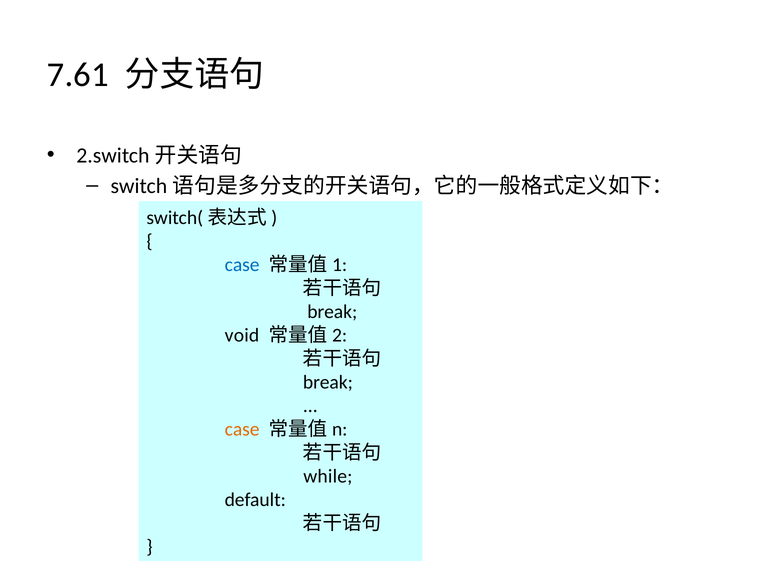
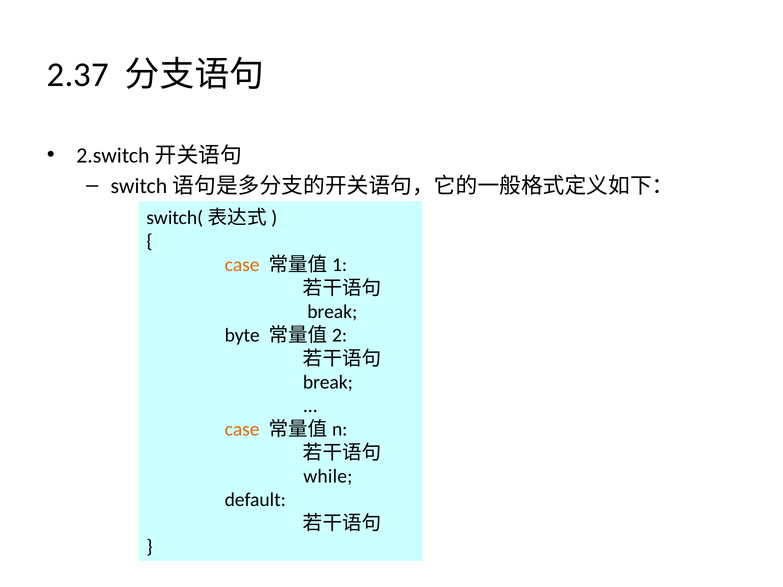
7.61: 7.61 -> 2.37
case at (242, 265) colour: blue -> orange
void: void -> byte
